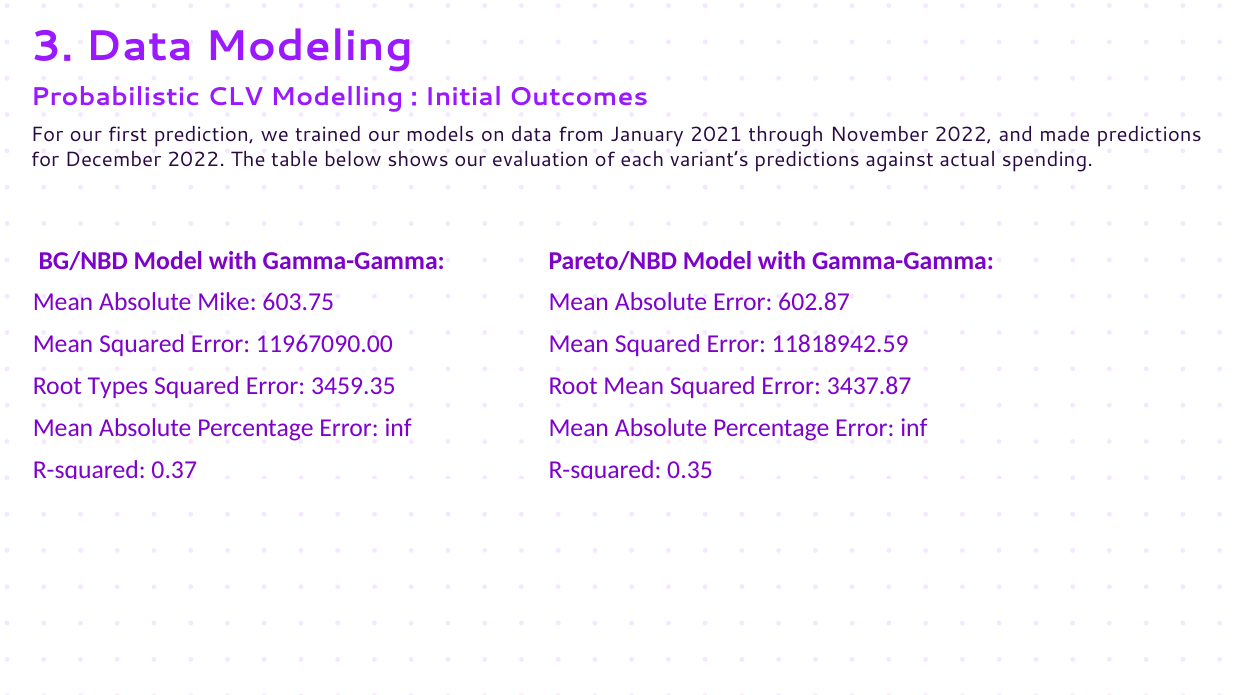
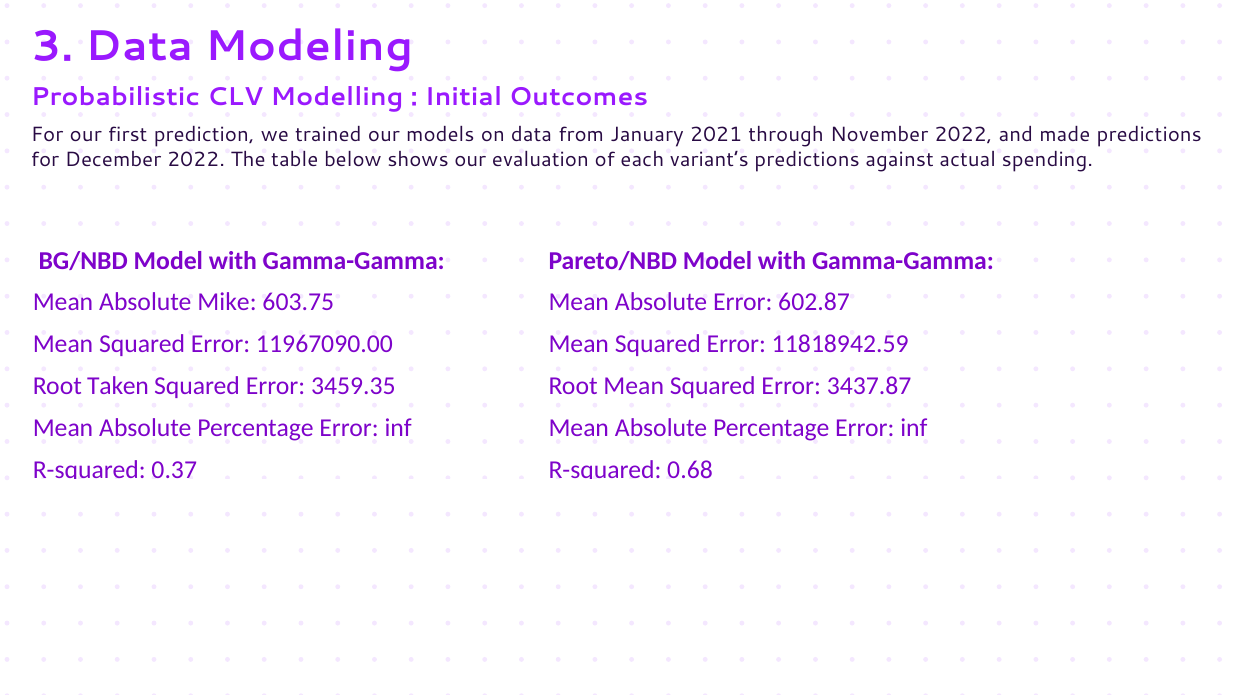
Types: Types -> Taken
0.35: 0.35 -> 0.68
